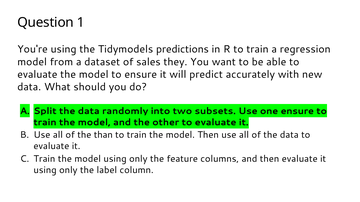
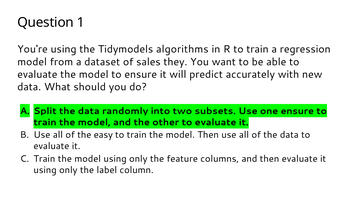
predictions: predictions -> algorithms
than: than -> easy
